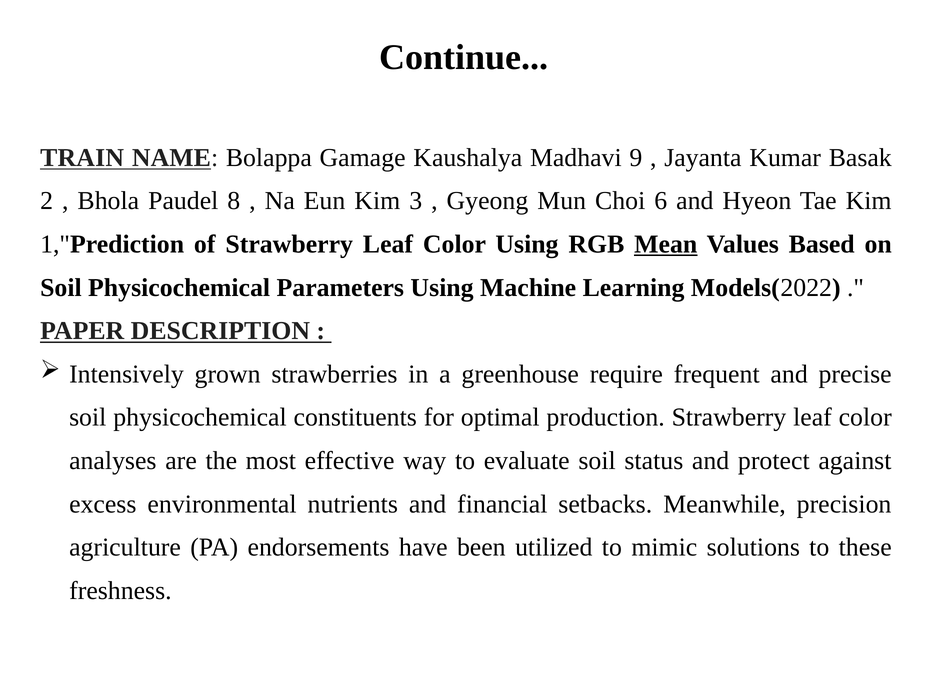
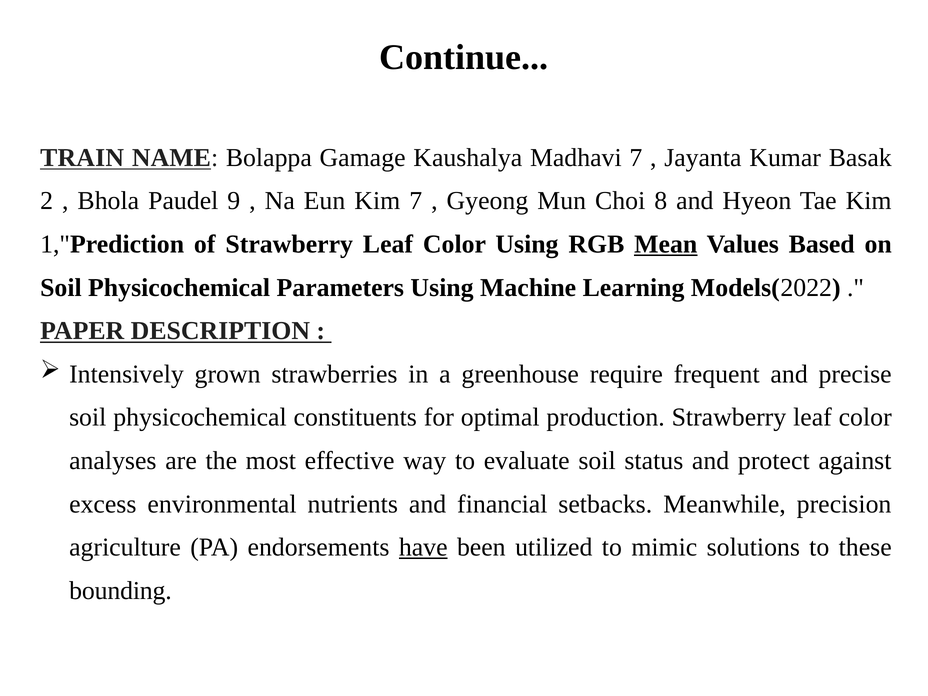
Madhavi 9: 9 -> 7
8: 8 -> 9
Kim 3: 3 -> 7
6: 6 -> 8
have underline: none -> present
freshness: freshness -> bounding
